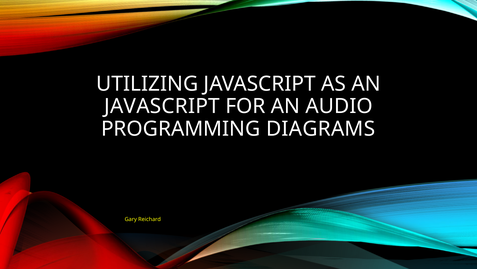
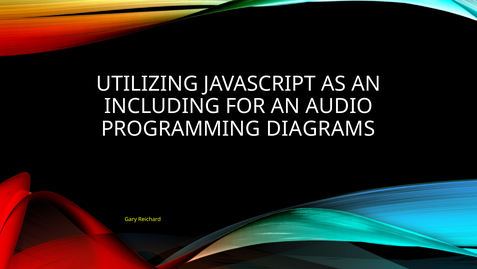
JAVASCRIPT at (162, 106): JAVASCRIPT -> INCLUDING
